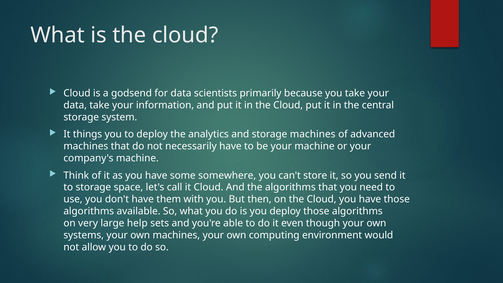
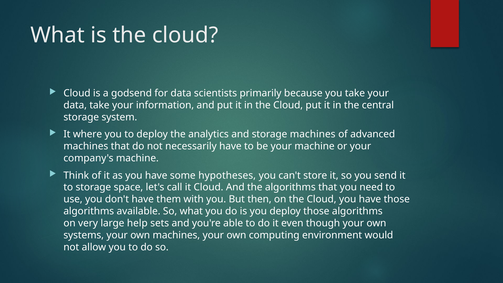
things: things -> where
somewhere: somewhere -> hypotheses
